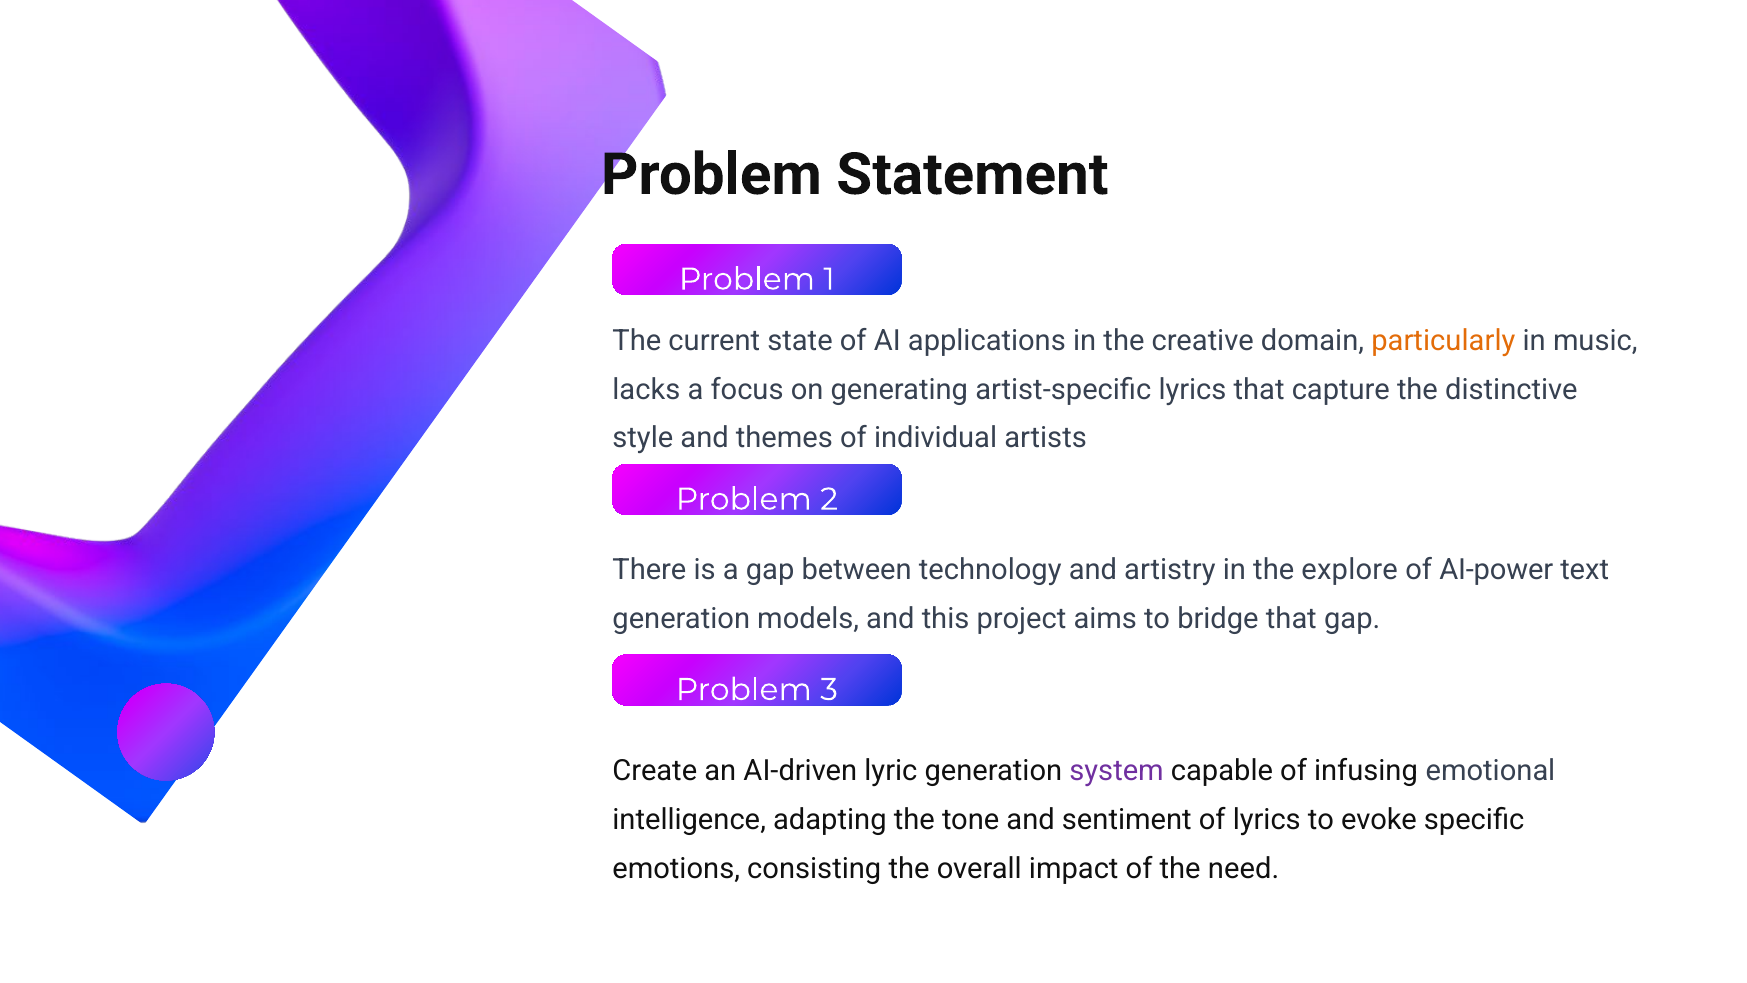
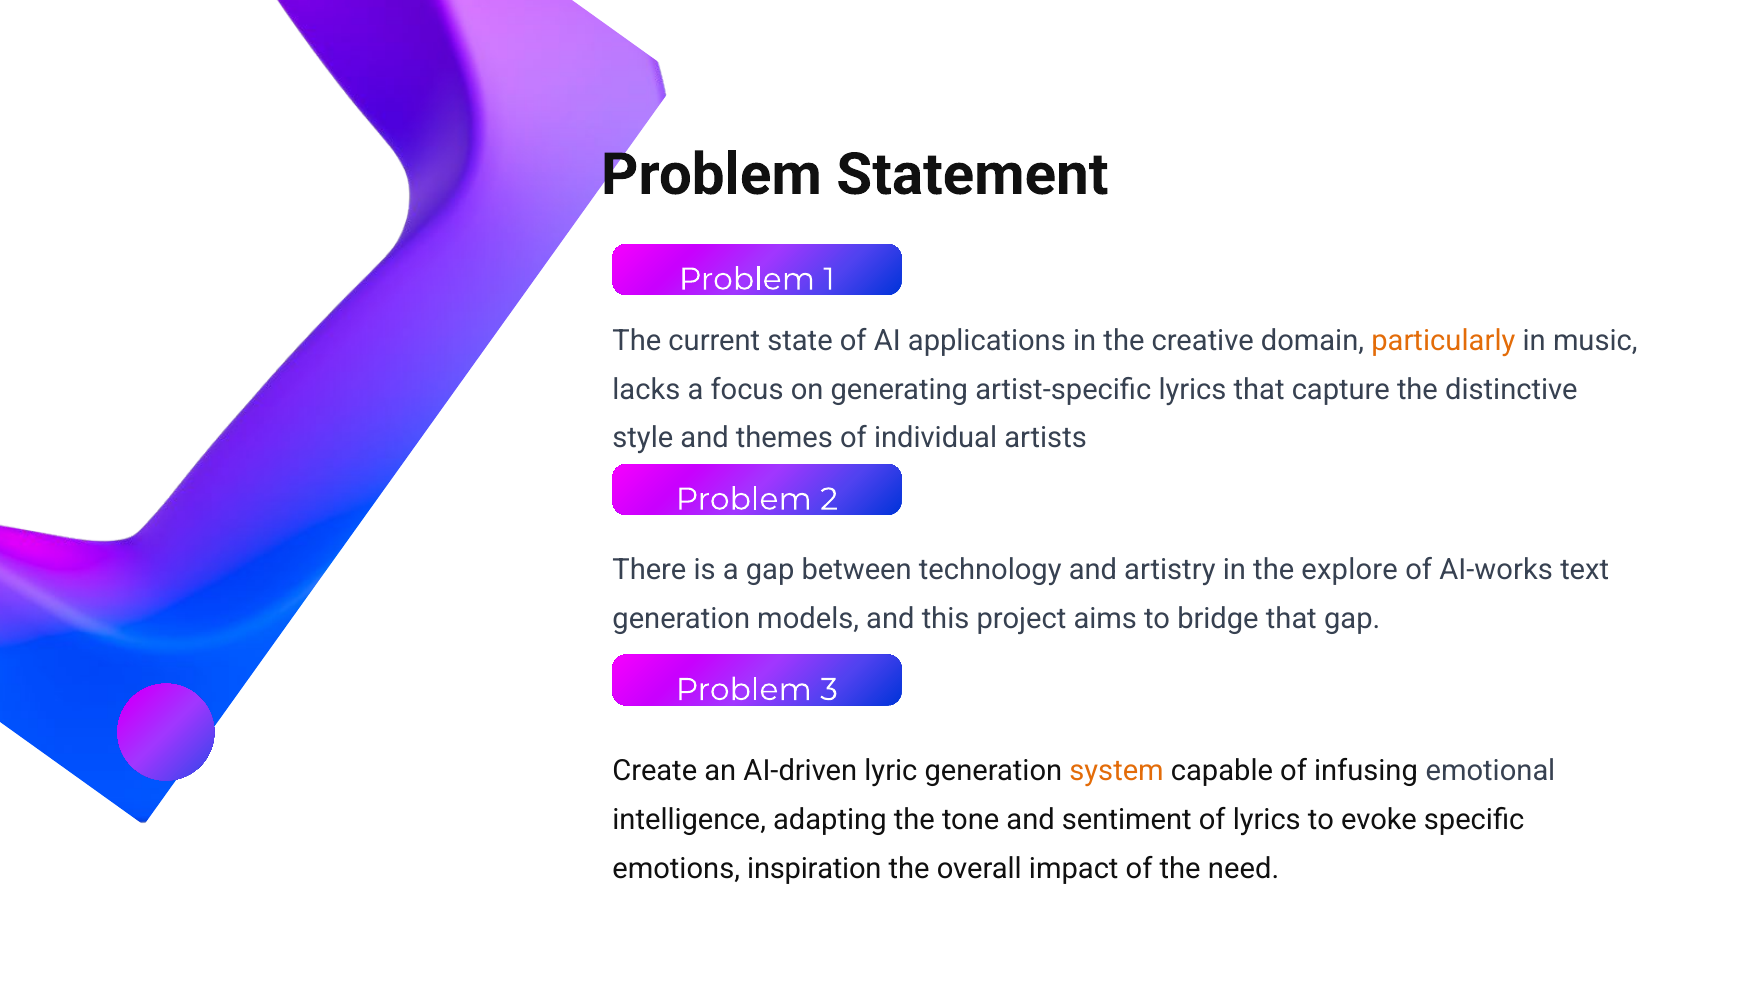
AI-power: AI-power -> AI-works
system colour: purple -> orange
consisting: consisting -> inspiration
